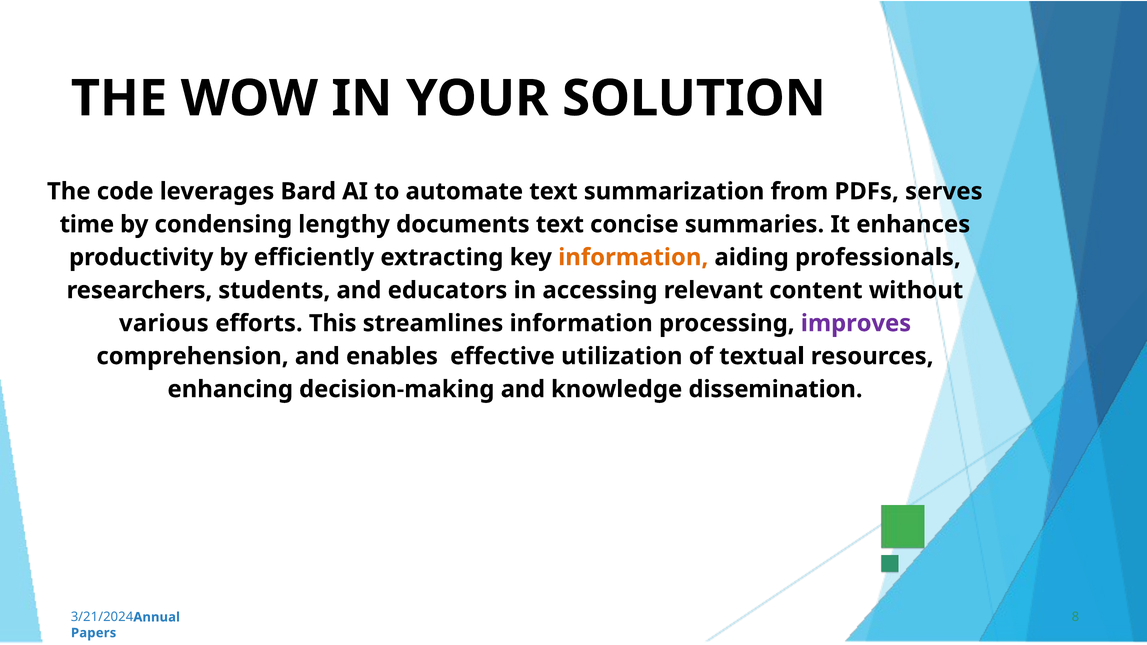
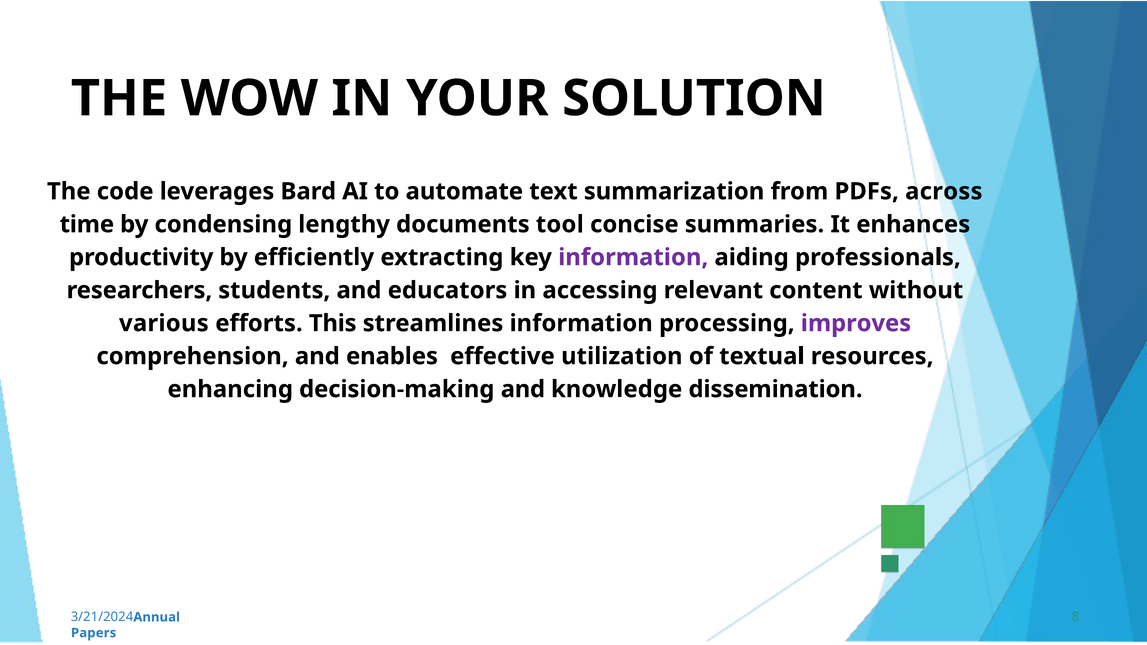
serves: serves -> across
documents text: text -> tool
information at (633, 257) colour: orange -> purple
